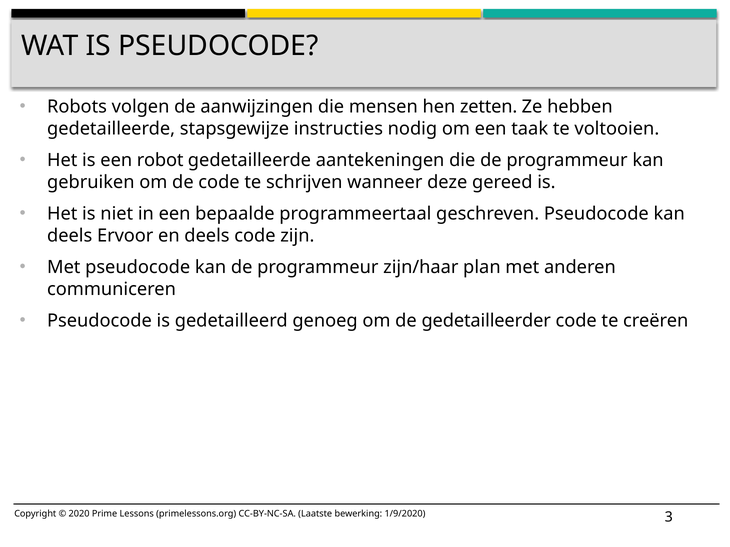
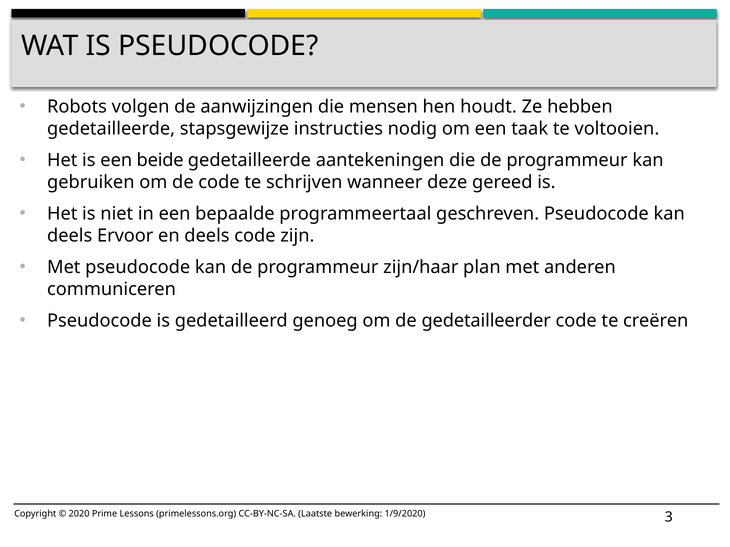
zetten: zetten -> houdt
robot: robot -> beide
